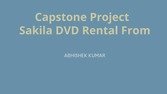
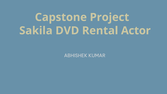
From: From -> Actor
